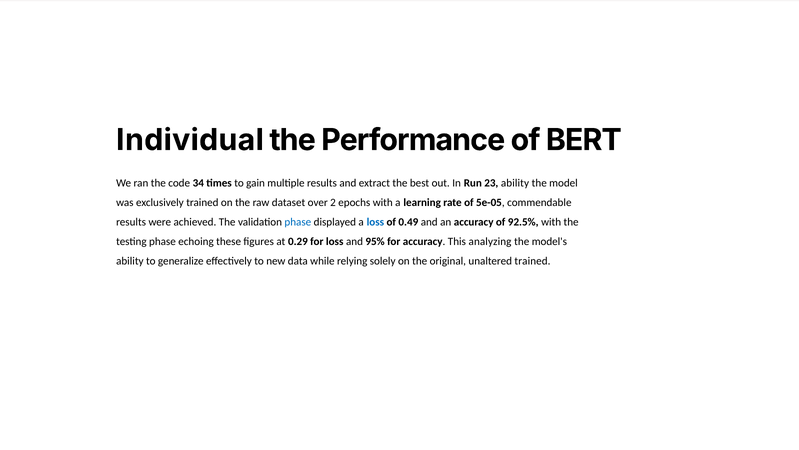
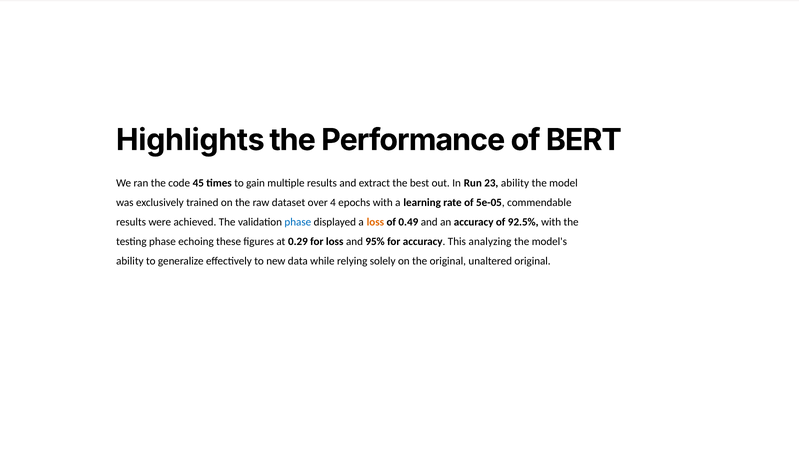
Individual: Individual -> Highlights
34: 34 -> 45
2: 2 -> 4
loss at (375, 222) colour: blue -> orange
unaltered trained: trained -> original
